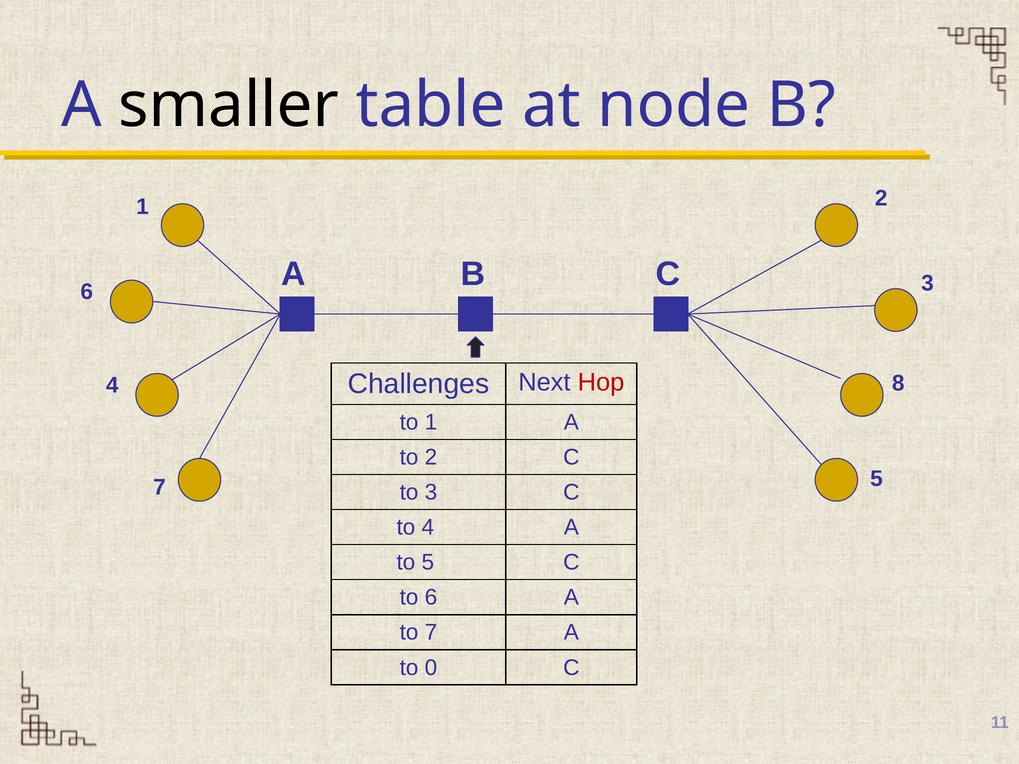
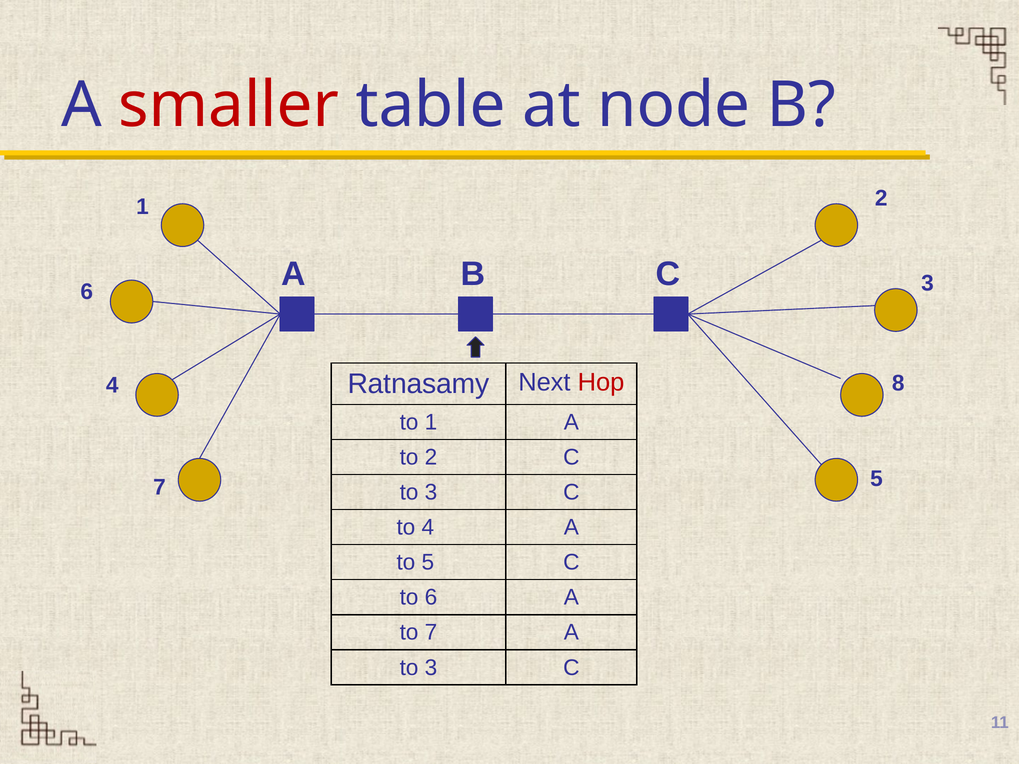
smaller colour: black -> red
Challenges: Challenges -> Ratnasamy
0 at (431, 668): 0 -> 3
